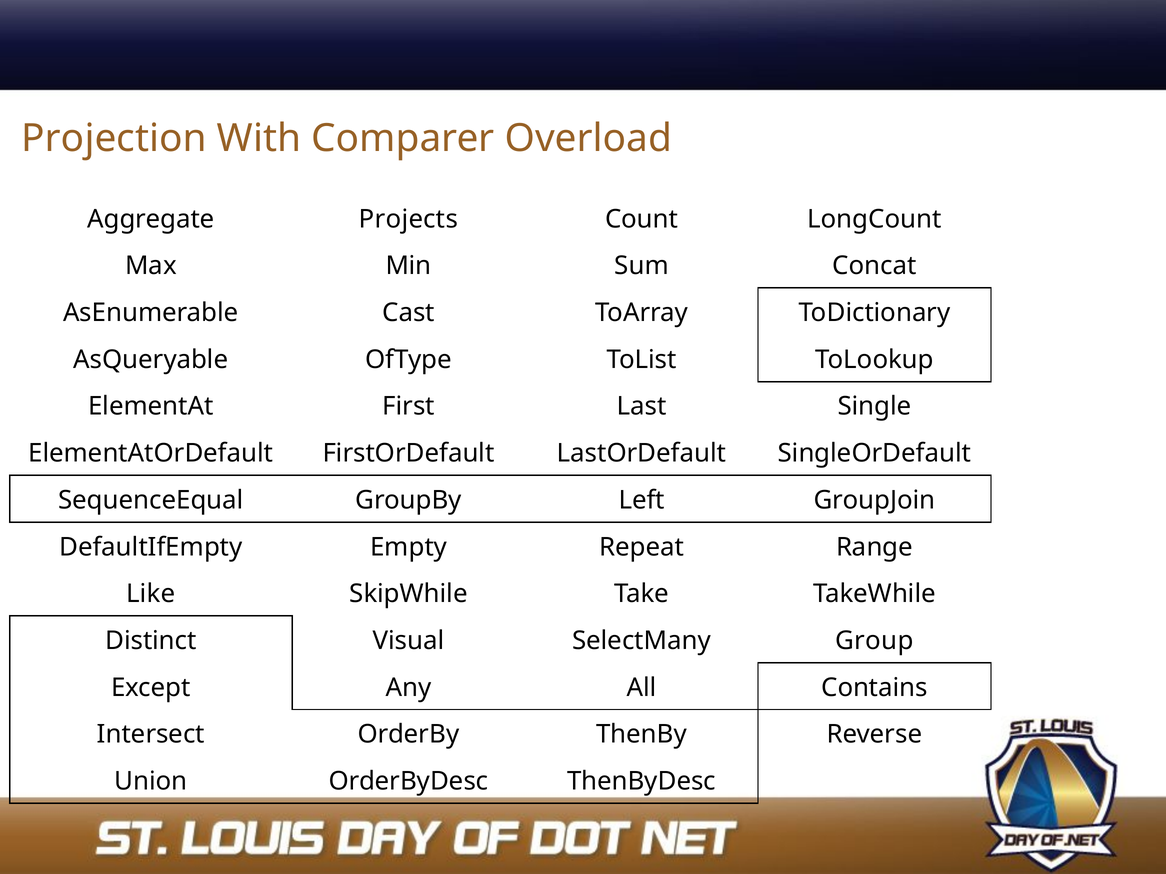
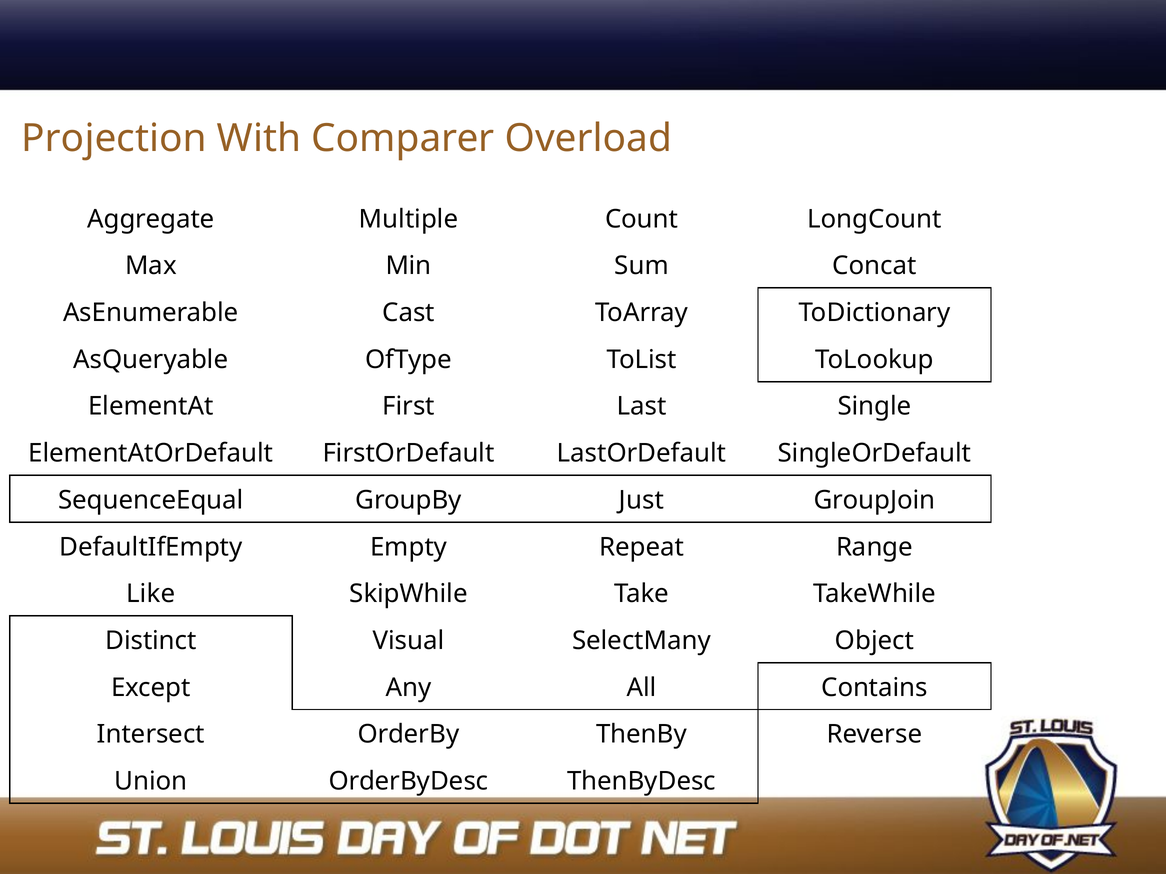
Projects: Projects -> Multiple
Left: Left -> Just
Group: Group -> Object
